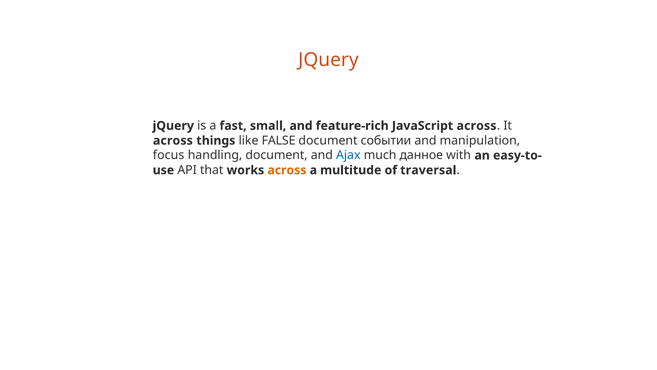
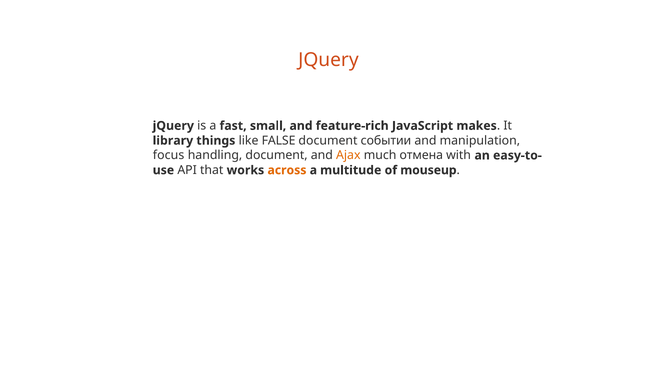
JavaScript across: across -> makes
across at (173, 140): across -> library
Ajax colour: blue -> orange
данное: данное -> отмена
traversal: traversal -> mouseup
